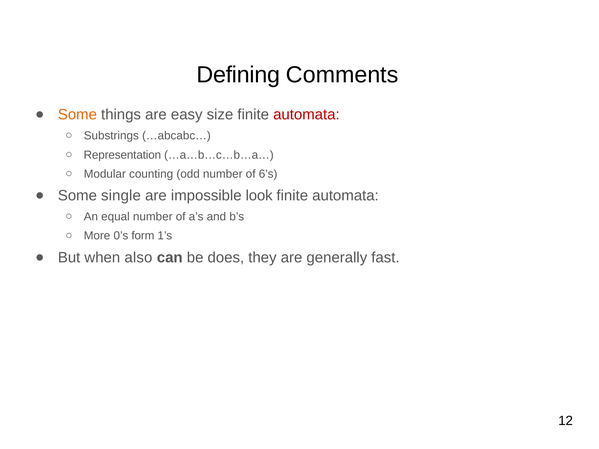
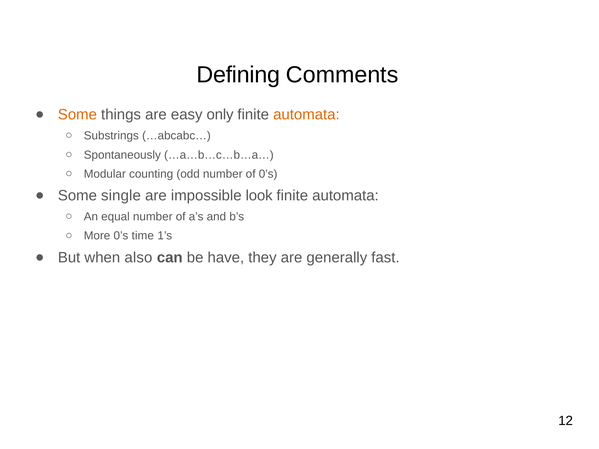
size: size -> only
automata at (306, 115) colour: red -> orange
Representation: Representation -> Spontaneously
of 6’s: 6’s -> 0’s
form: form -> time
does: does -> have
